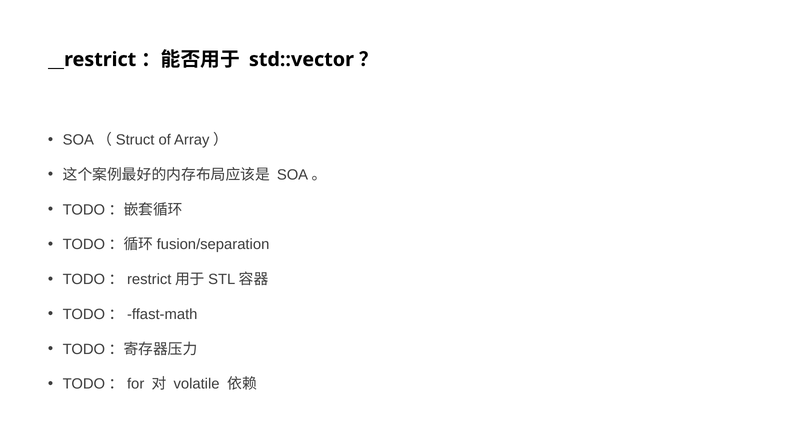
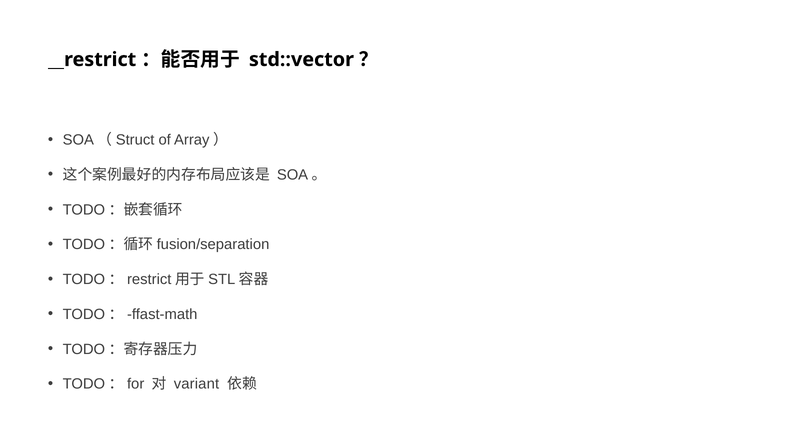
volatile: volatile -> variant
